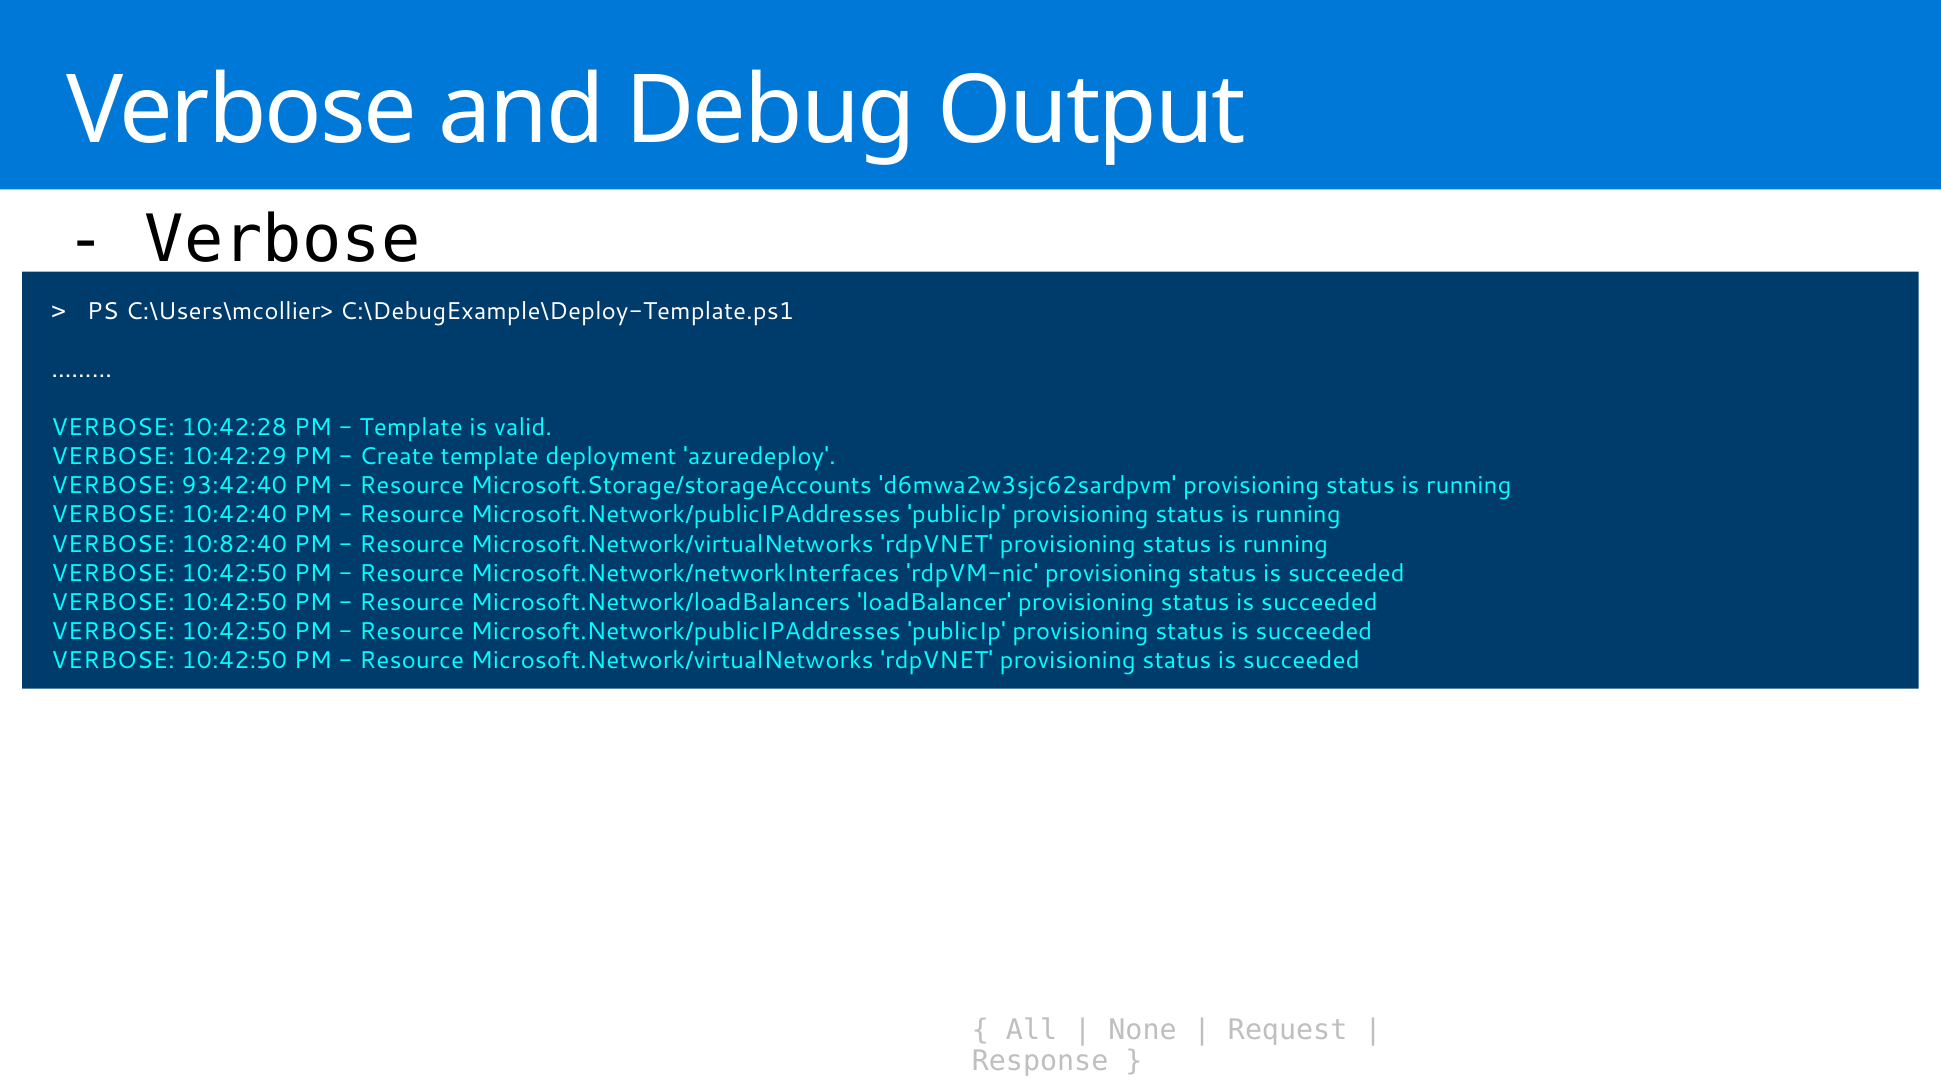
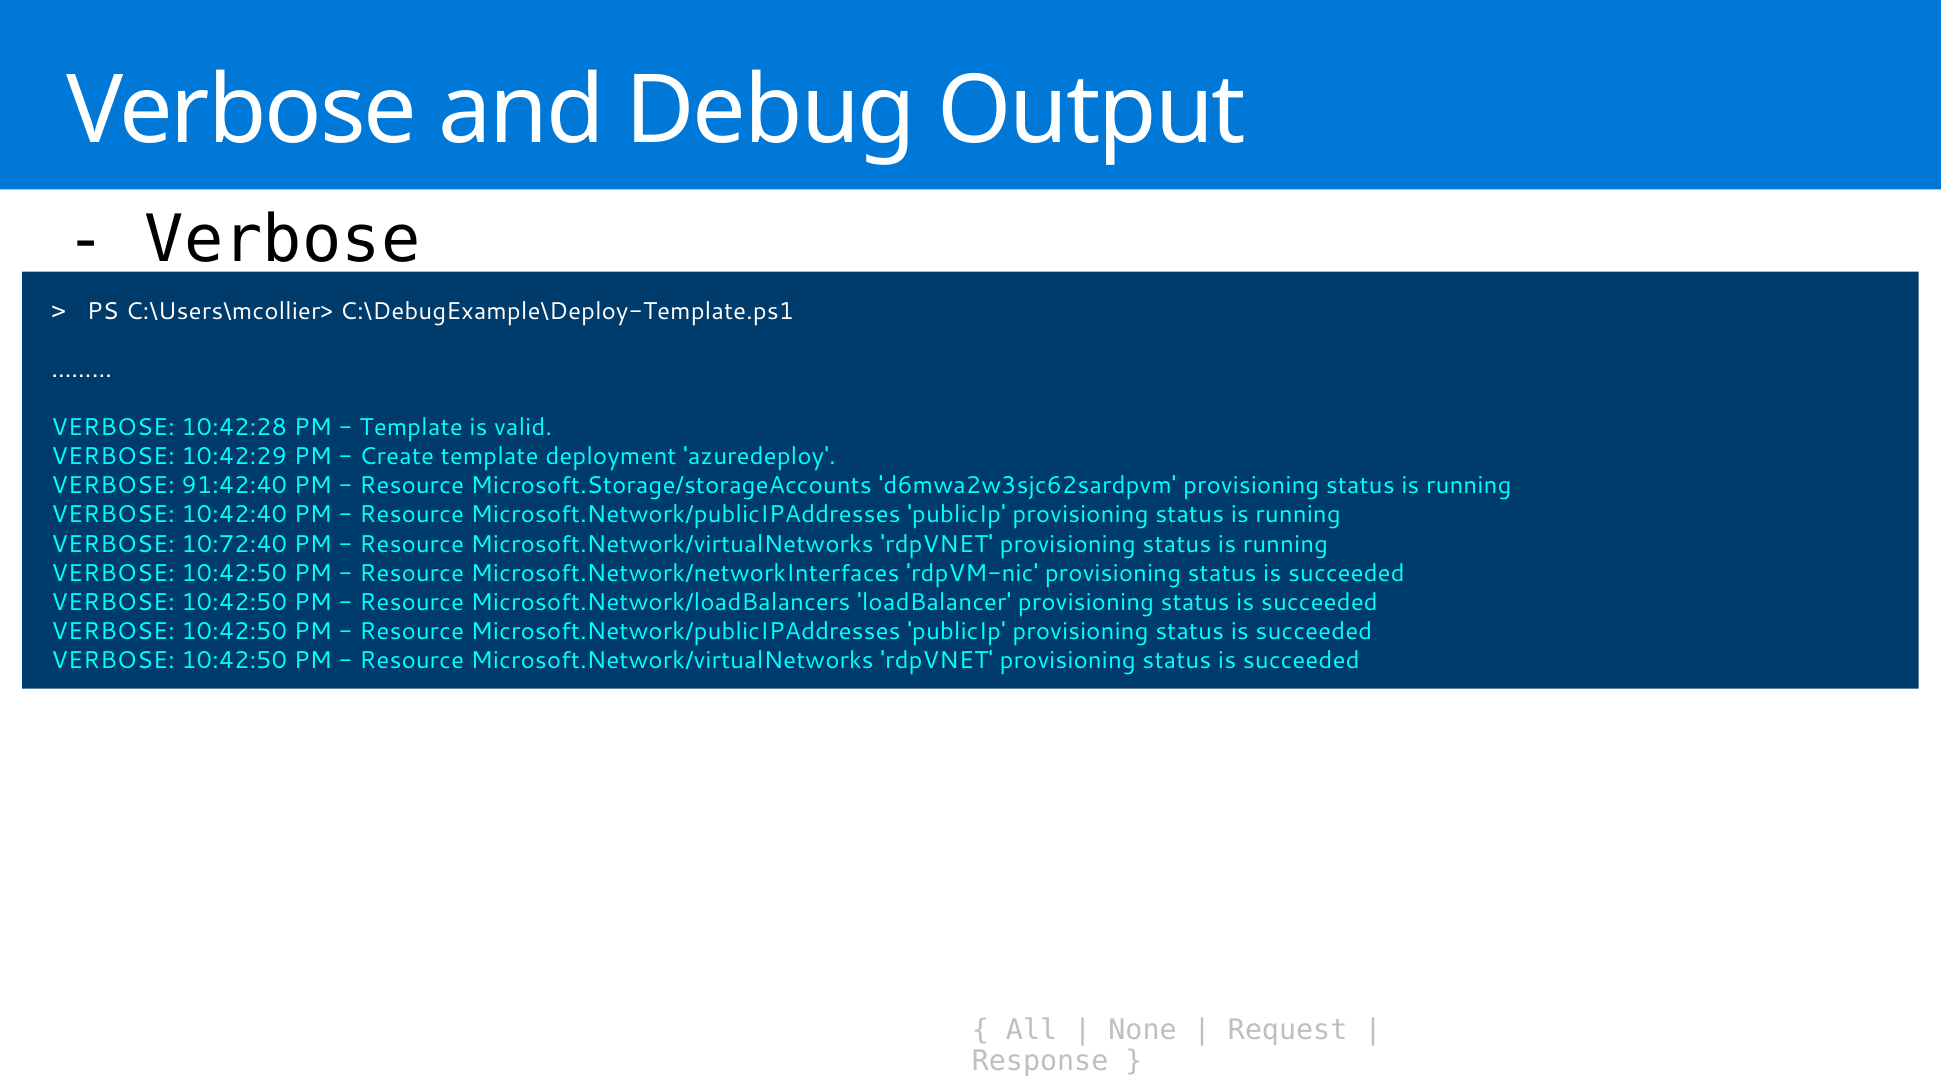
93:42:40: 93:42:40 -> 91:42:40
10:82:40: 10:82:40 -> 10:72:40
